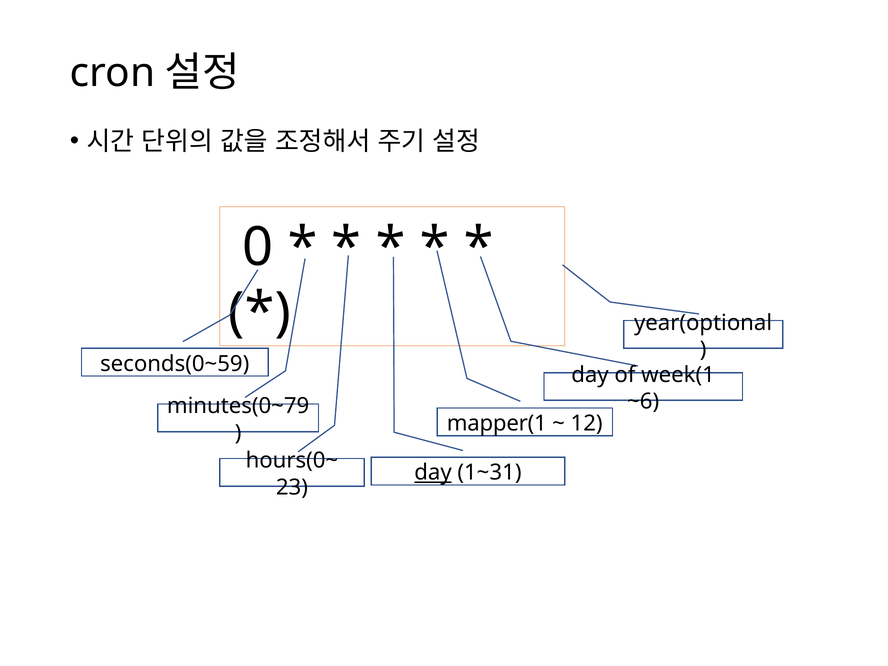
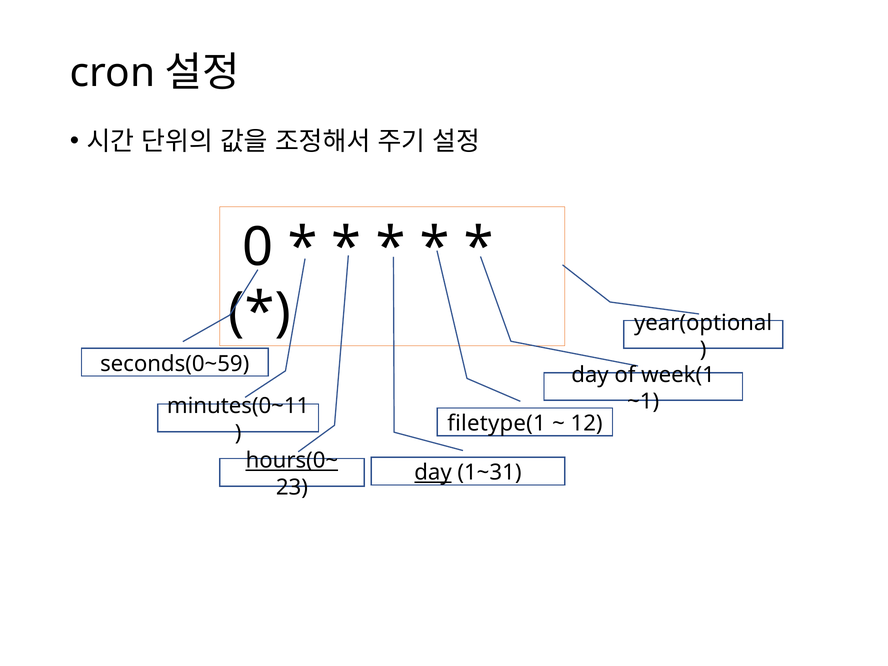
~6: ~6 -> ~1
minutes(0~79: minutes(0~79 -> minutes(0~11
mapper(1: mapper(1 -> filetype(1
hours(0~ underline: none -> present
